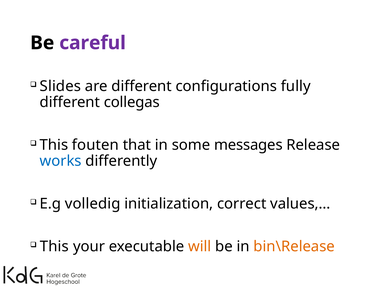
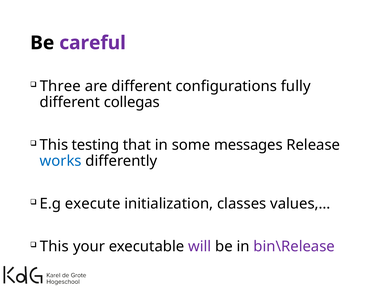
Slides: Slides -> Three
fouten: fouten -> testing
volledig: volledig -> execute
correct: correct -> classes
will colour: orange -> purple
bin\Release colour: orange -> purple
